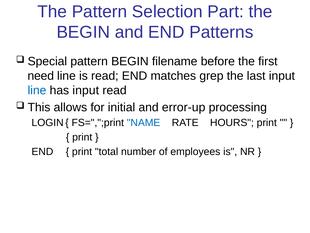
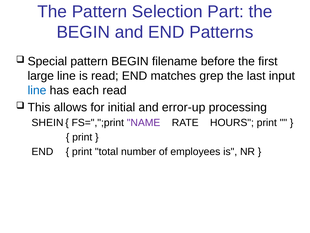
need: need -> large
has input: input -> each
LOGIN: LOGIN -> SHEIN
NAME colour: blue -> purple
